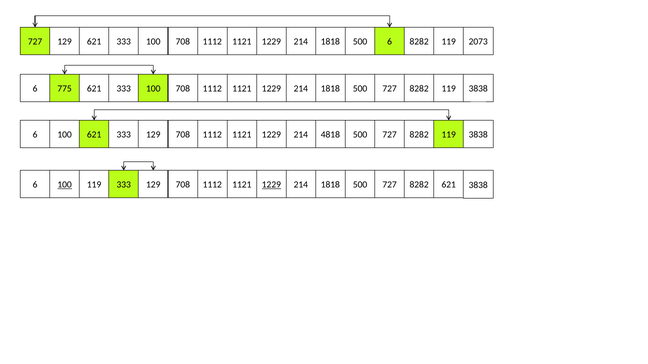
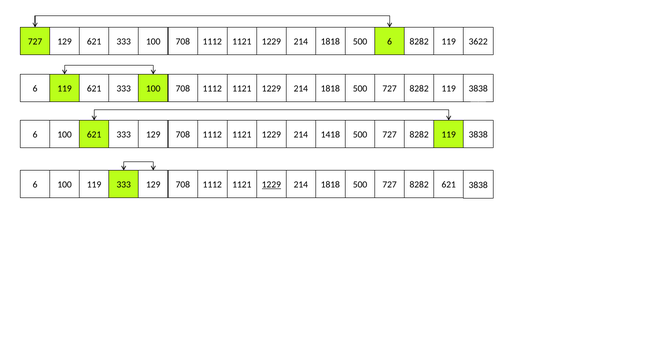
2073: 2073 -> 3622
6 775: 775 -> 119
4818: 4818 -> 1418
100 at (65, 185) underline: present -> none
